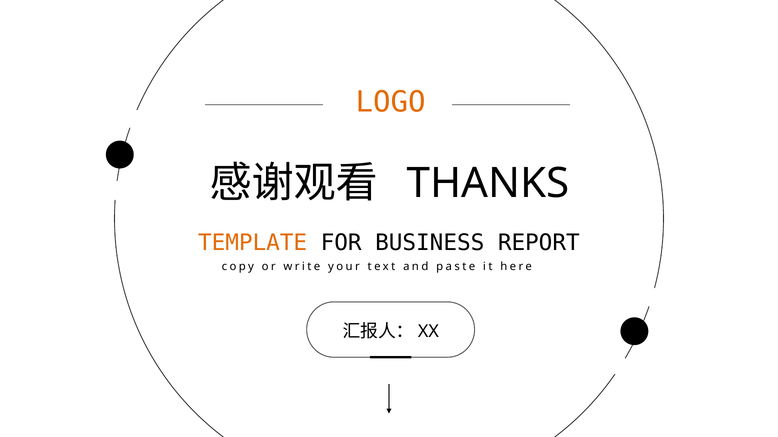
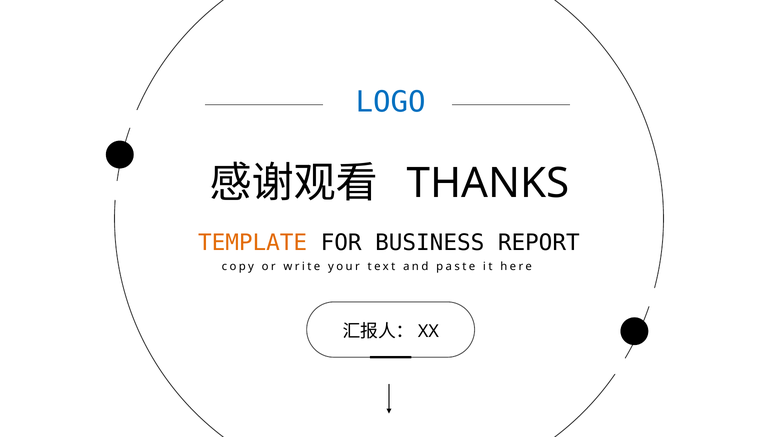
LOGO colour: orange -> blue
